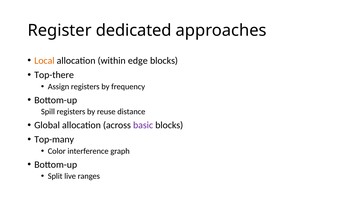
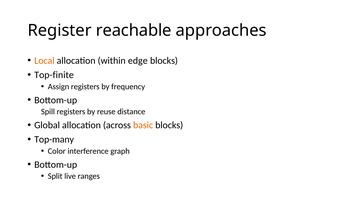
dedicated: dedicated -> reachable
Top-there: Top-there -> Top-finite
basic colour: purple -> orange
